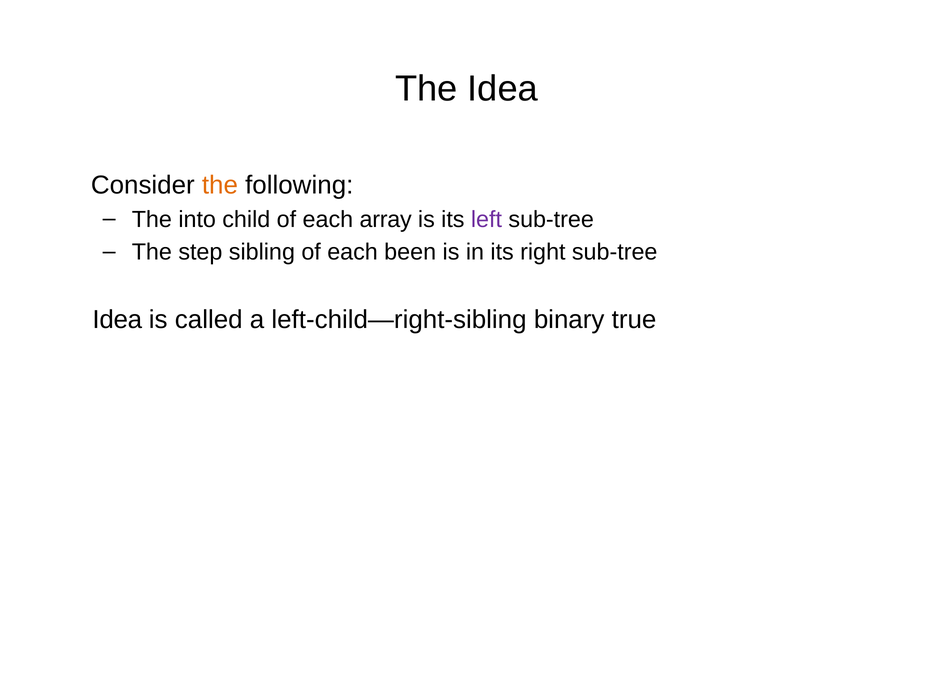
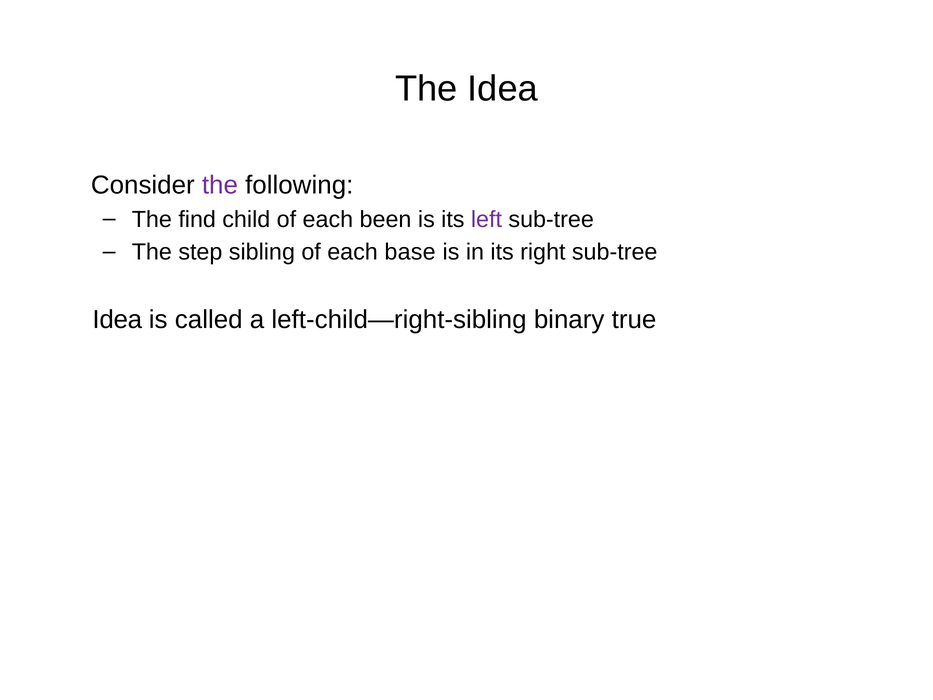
the at (220, 185) colour: orange -> purple
into: into -> find
array: array -> been
been: been -> base
